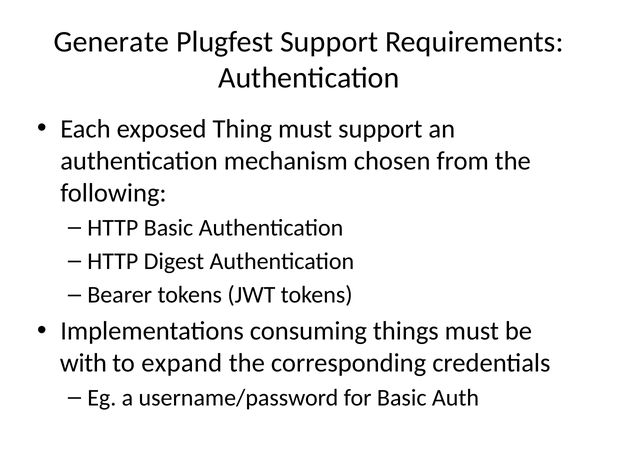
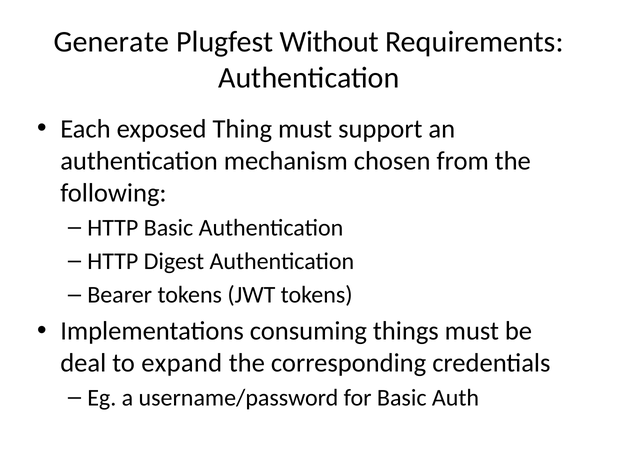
Plugfest Support: Support -> Without
with: with -> deal
